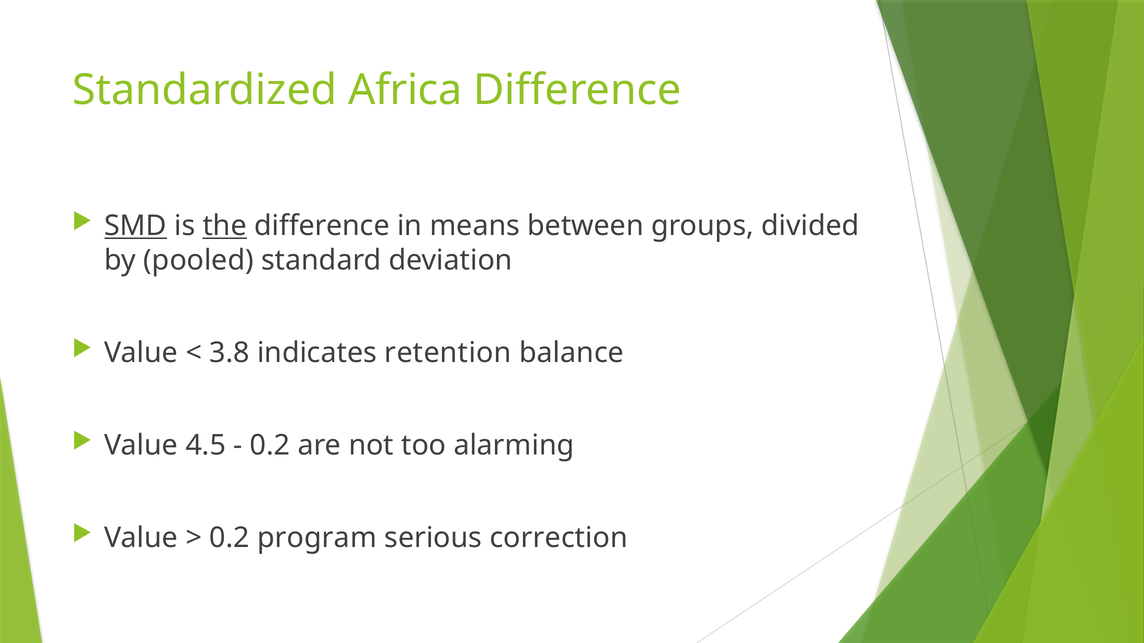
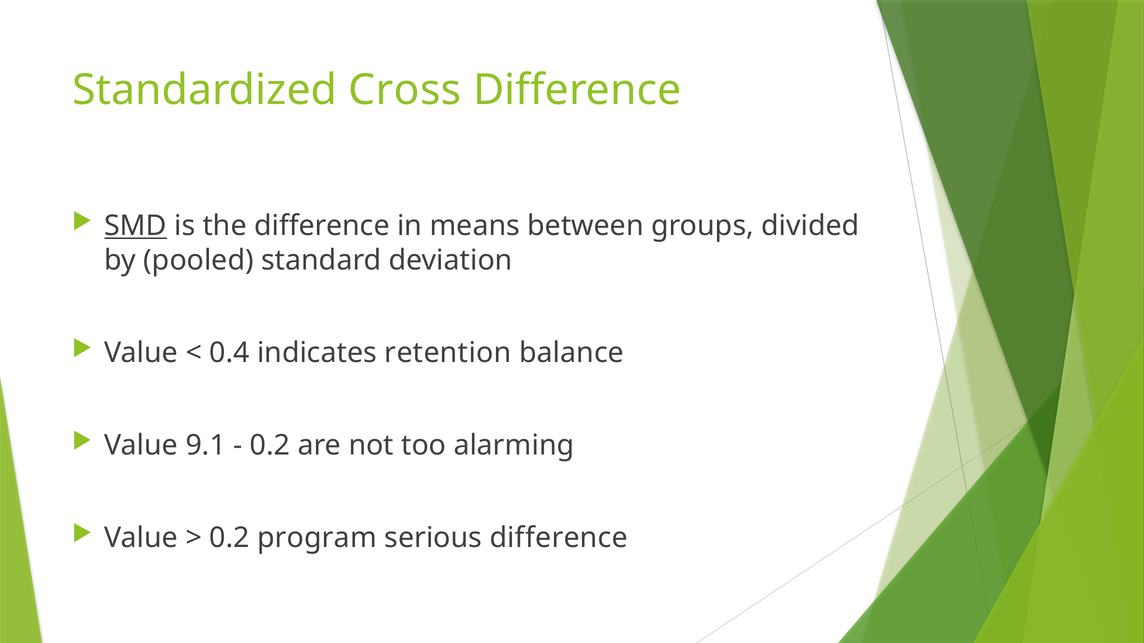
Africa: Africa -> Cross
the underline: present -> none
3.8: 3.8 -> 0.4
4.5: 4.5 -> 9.1
serious correction: correction -> difference
